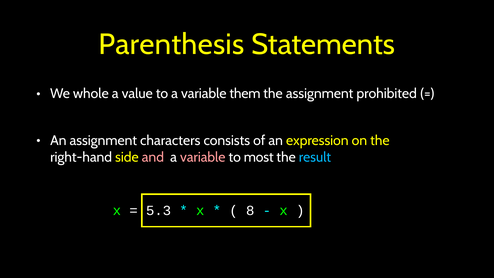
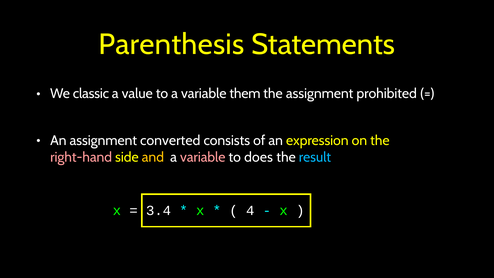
whole: whole -> classic
characters: characters -> converted
right-hand colour: white -> pink
and colour: pink -> yellow
most: most -> does
5.3: 5.3 -> 3.4
8: 8 -> 4
